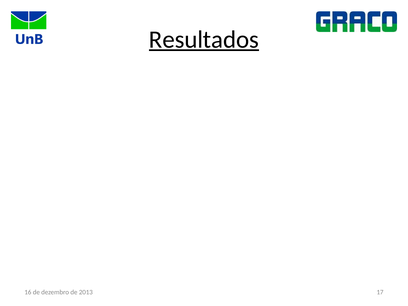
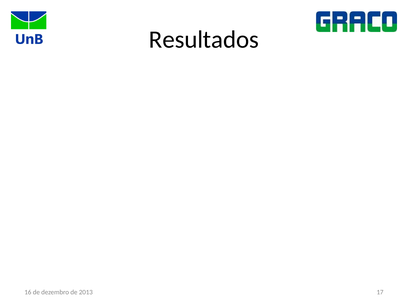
Resultados underline: present -> none
